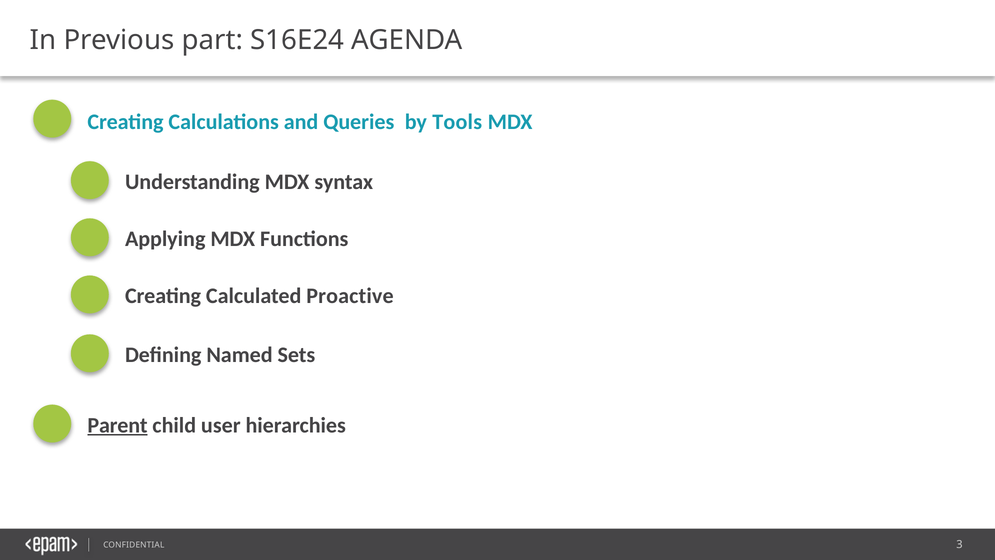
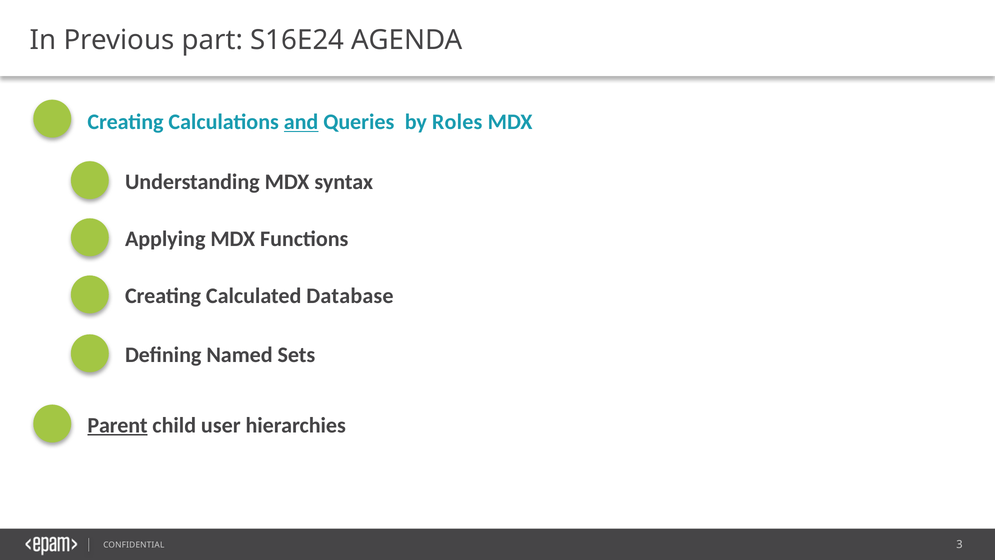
and underline: none -> present
Tools: Tools -> Roles
Proactive: Proactive -> Database
